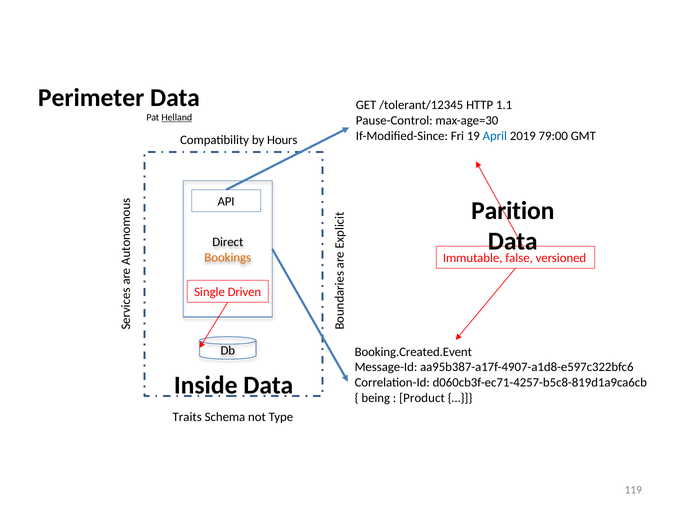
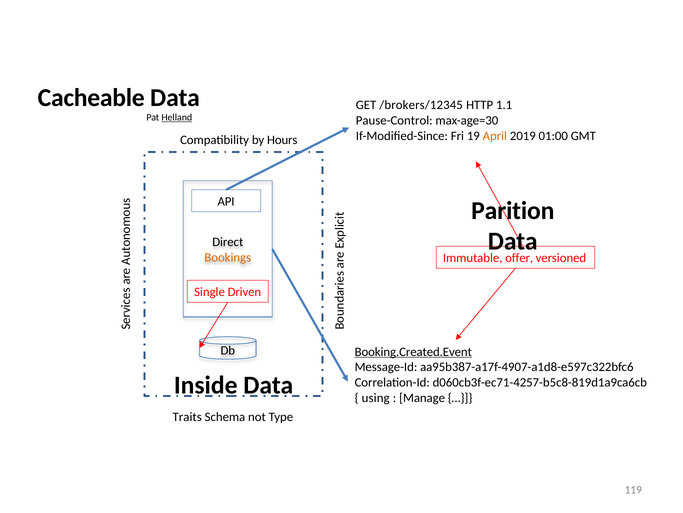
Perimeter: Perimeter -> Cacheable
/tolerant/12345: /tolerant/12345 -> /brokers/12345
April colour: blue -> orange
79:00: 79:00 -> 01:00
false: false -> offer
Booking.Created.Event underline: none -> present
being: being -> using
Product: Product -> Manage
